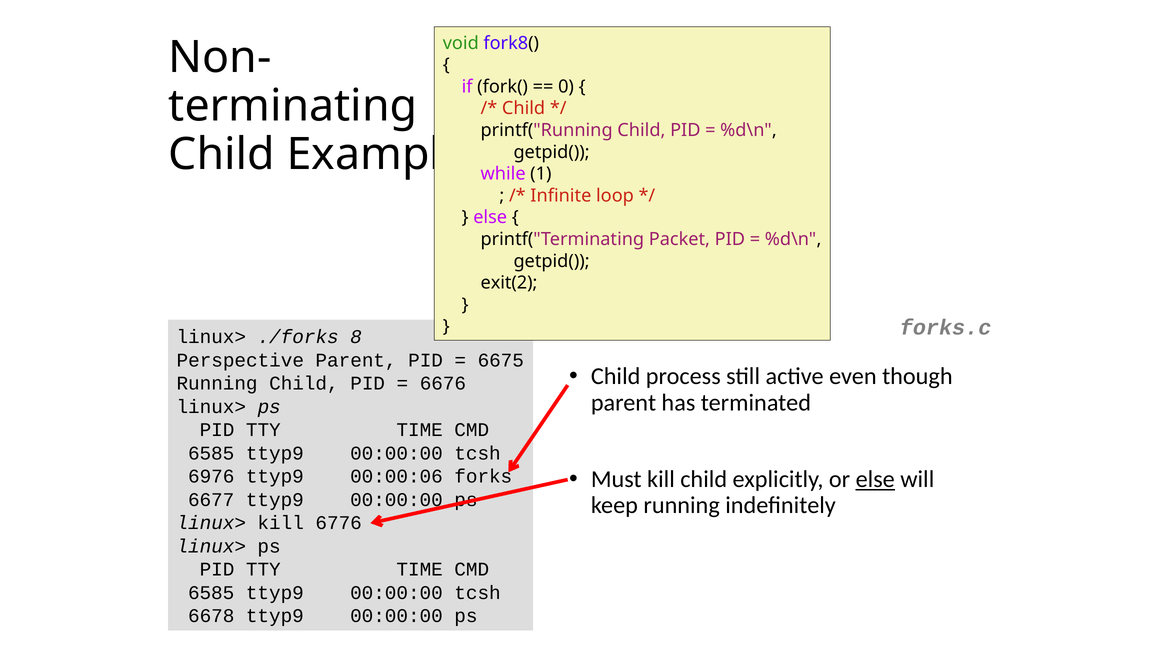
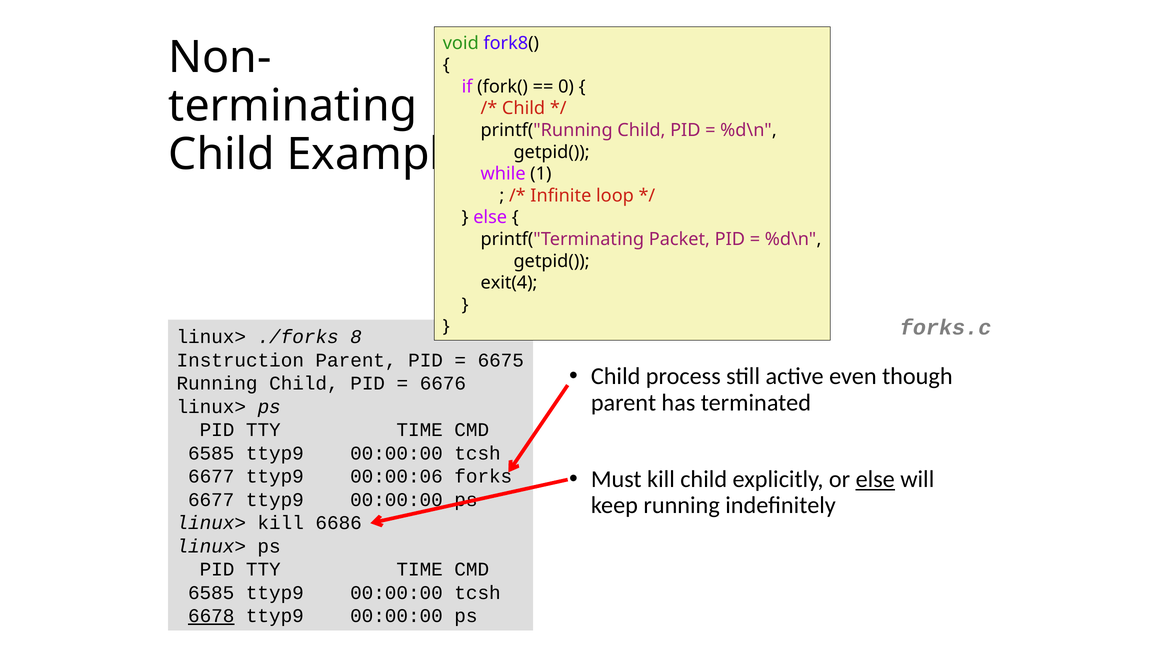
exit(2: exit(2 -> exit(4
Perspective: Perspective -> Instruction
6976 at (211, 476): 6976 -> 6677
6776: 6776 -> 6686
6678 underline: none -> present
